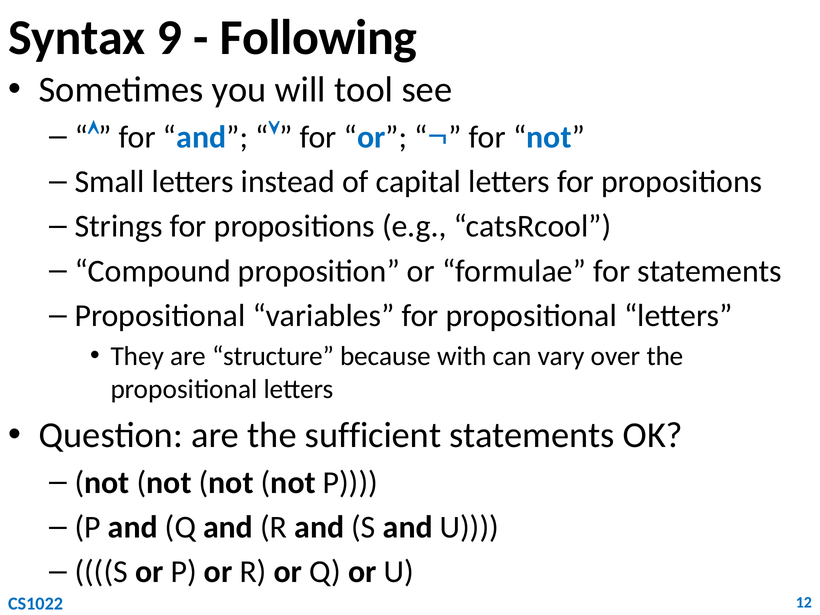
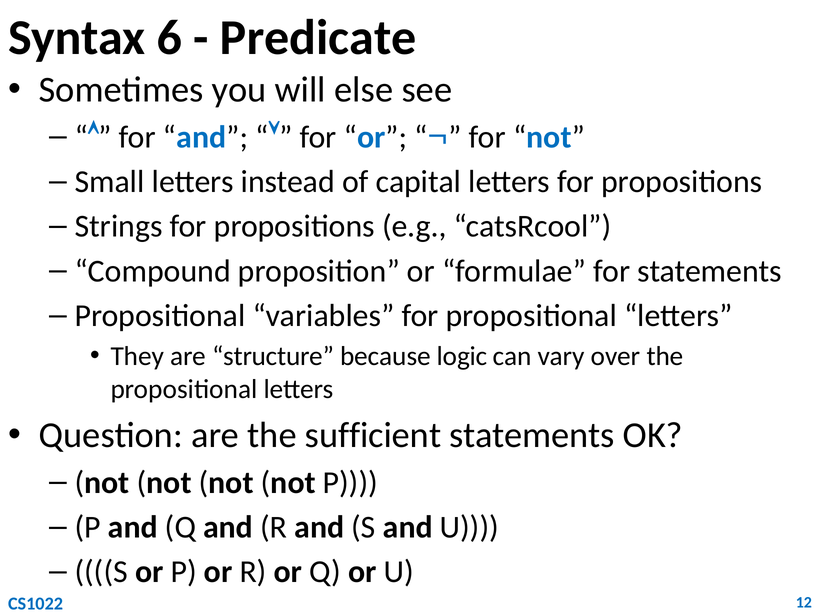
9: 9 -> 6
Following: Following -> Predicate
tool: tool -> else
with: with -> logic
